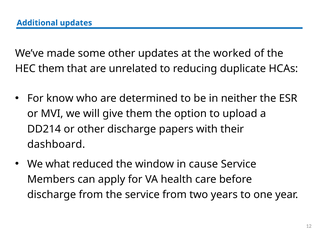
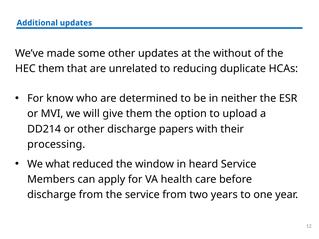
worked: worked -> without
dashboard: dashboard -> processing
cause: cause -> heard
